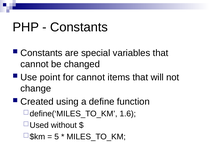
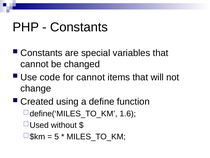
point: point -> code
